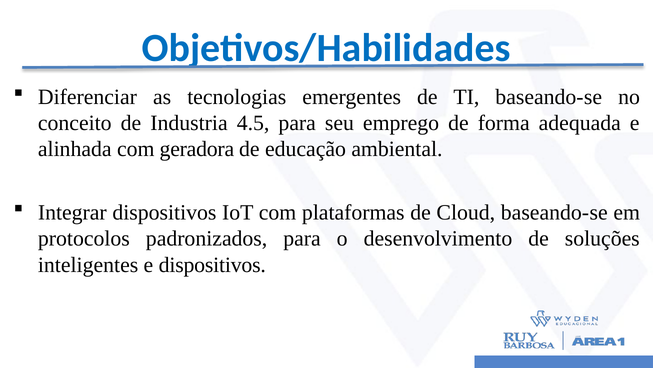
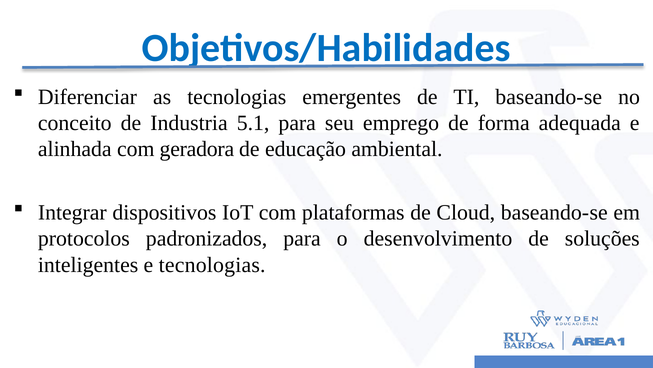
4.5: 4.5 -> 5.1
e dispositivos: dispositivos -> tecnologias
